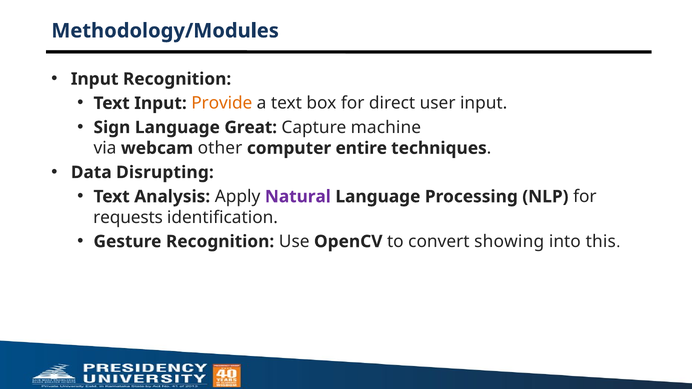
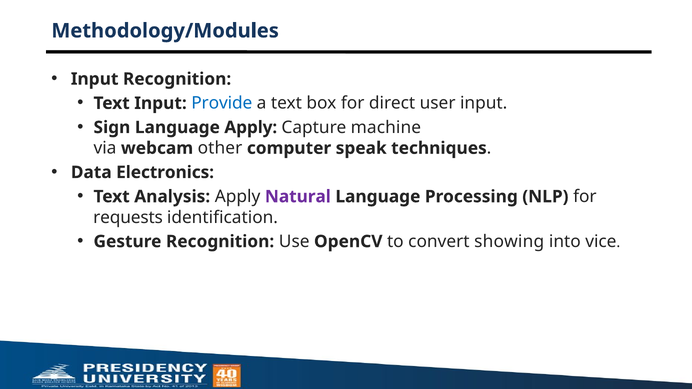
Provide colour: orange -> blue
Language Great: Great -> Apply
entire: entire -> speak
Disrupting: Disrupting -> Electronics
this: this -> vice
